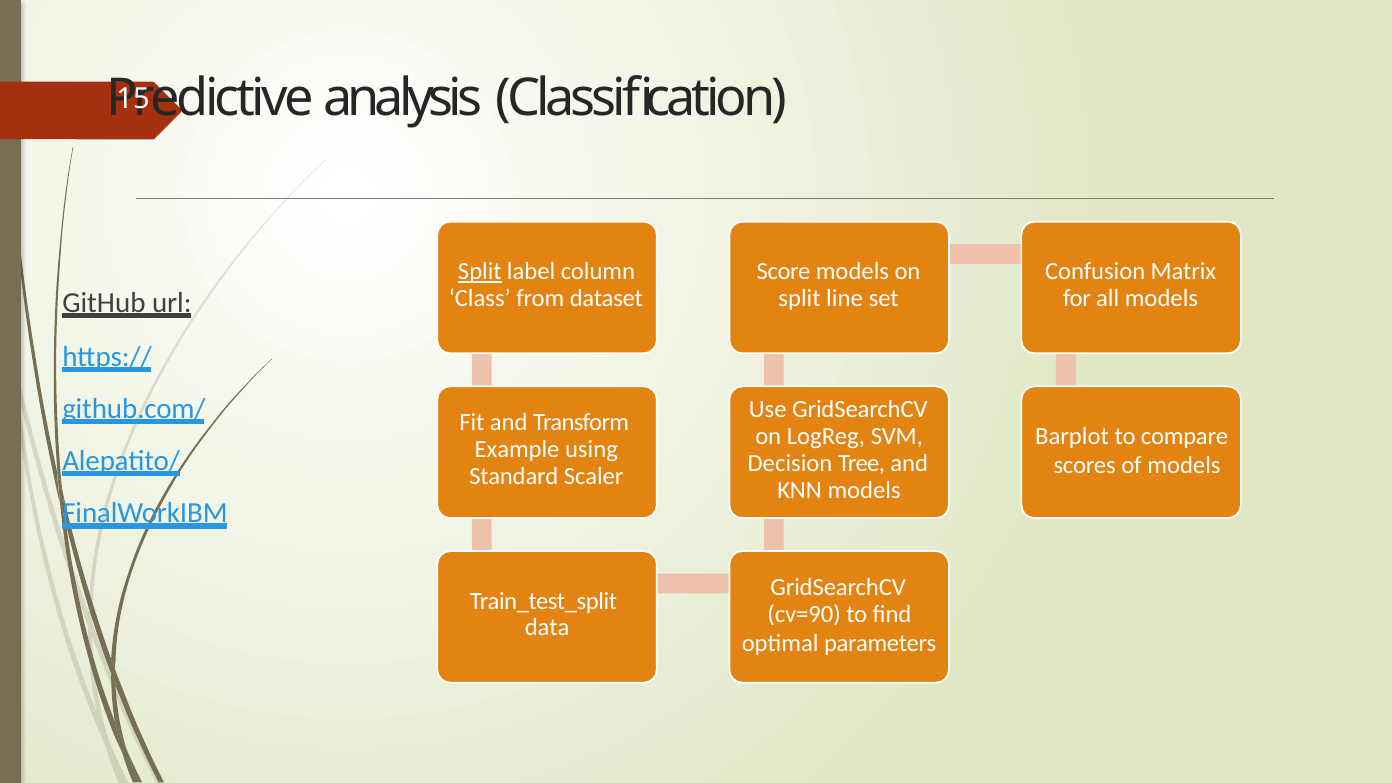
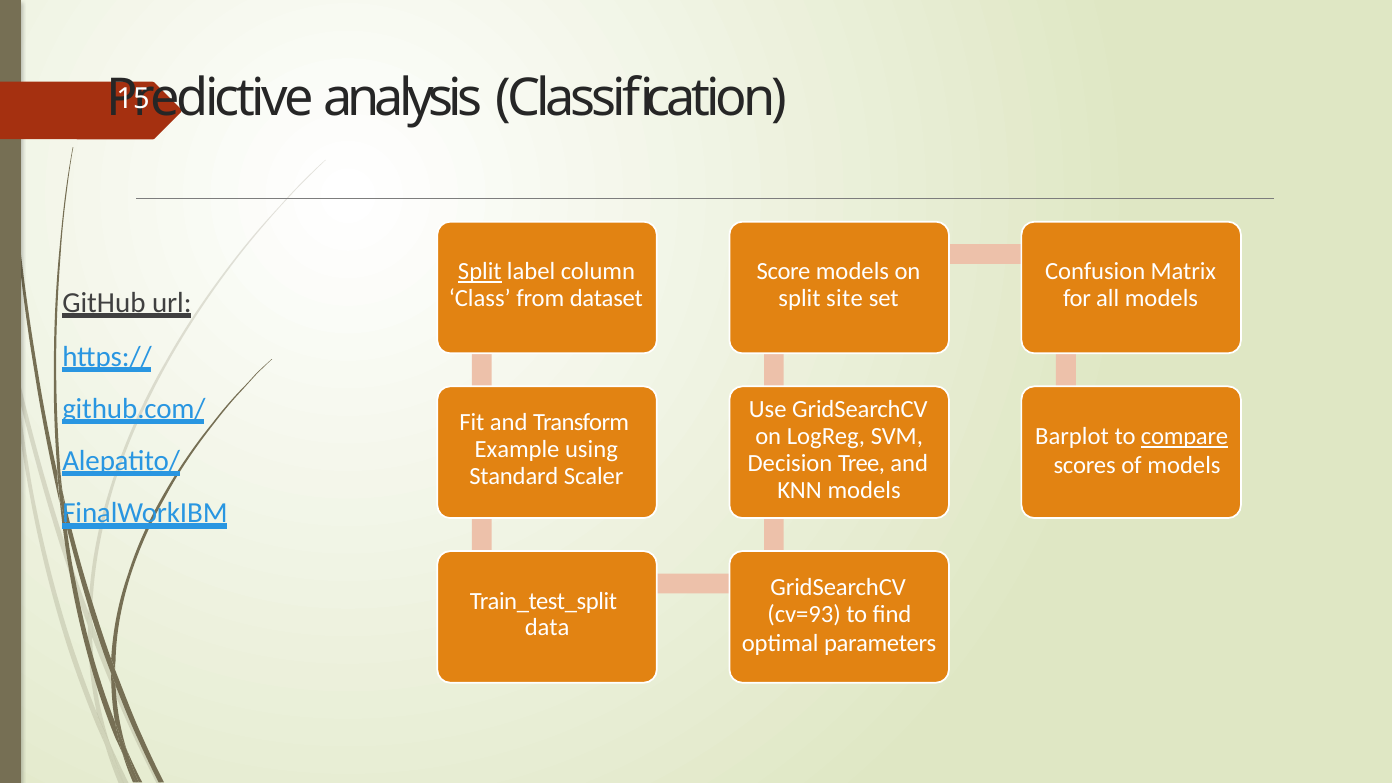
line: line -> site
compare underline: none -> present
cv=90: cv=90 -> cv=93
